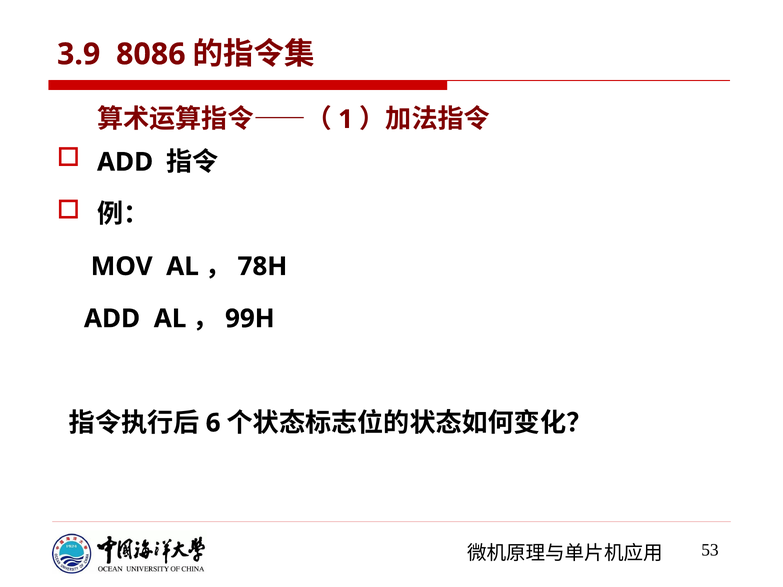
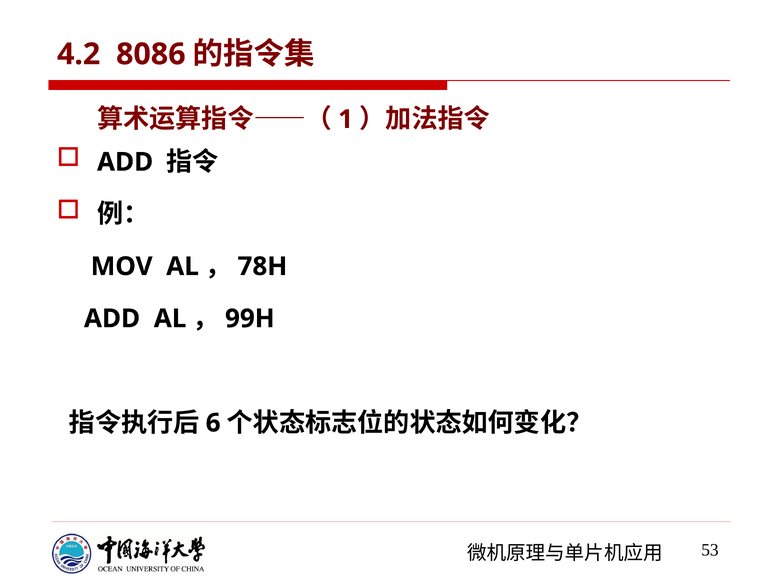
3.9: 3.9 -> 4.2
